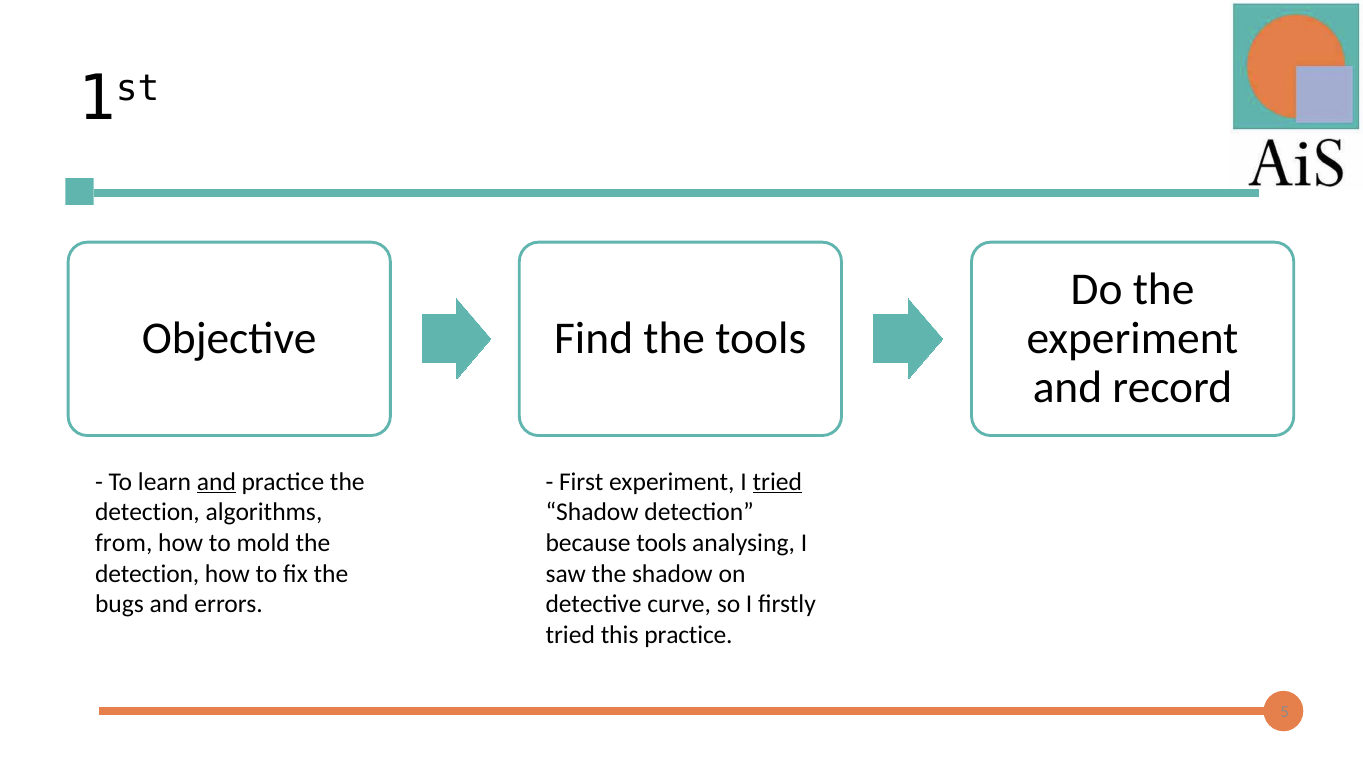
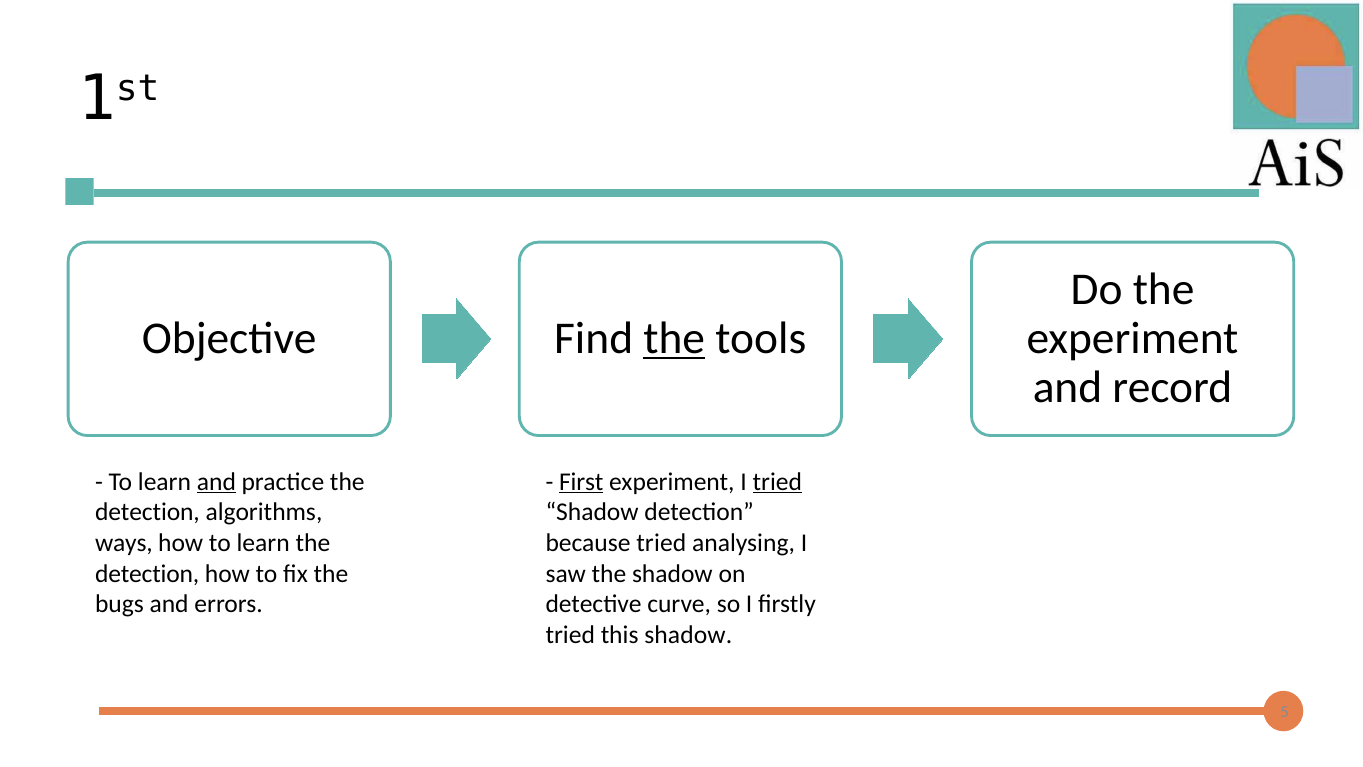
the at (674, 338) underline: none -> present
First underline: none -> present
from: from -> ways
how to mold: mold -> learn
because tools: tools -> tried
this practice: practice -> shadow
